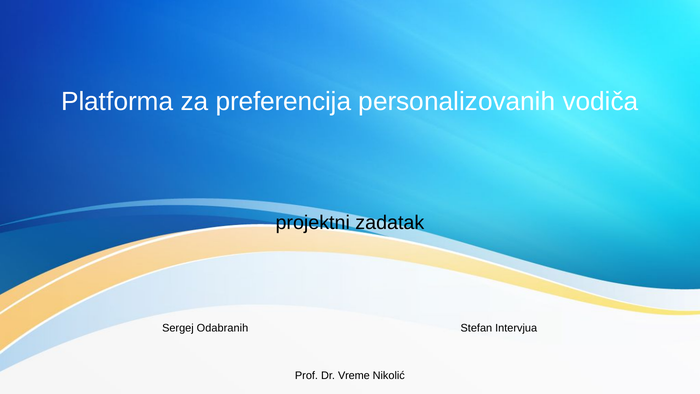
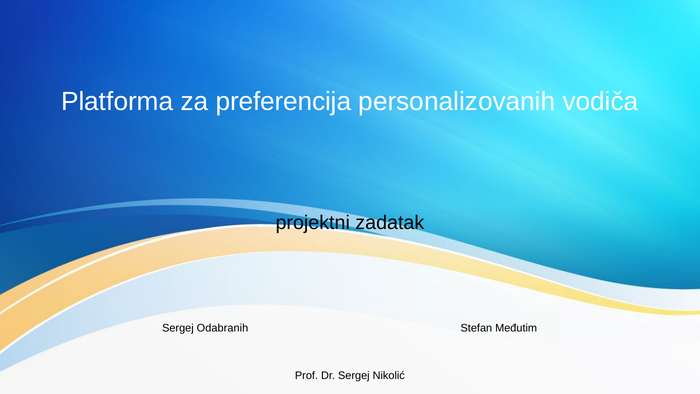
Intervjua: Intervjua -> Međutim
Dr Vreme: Vreme -> Sergej
